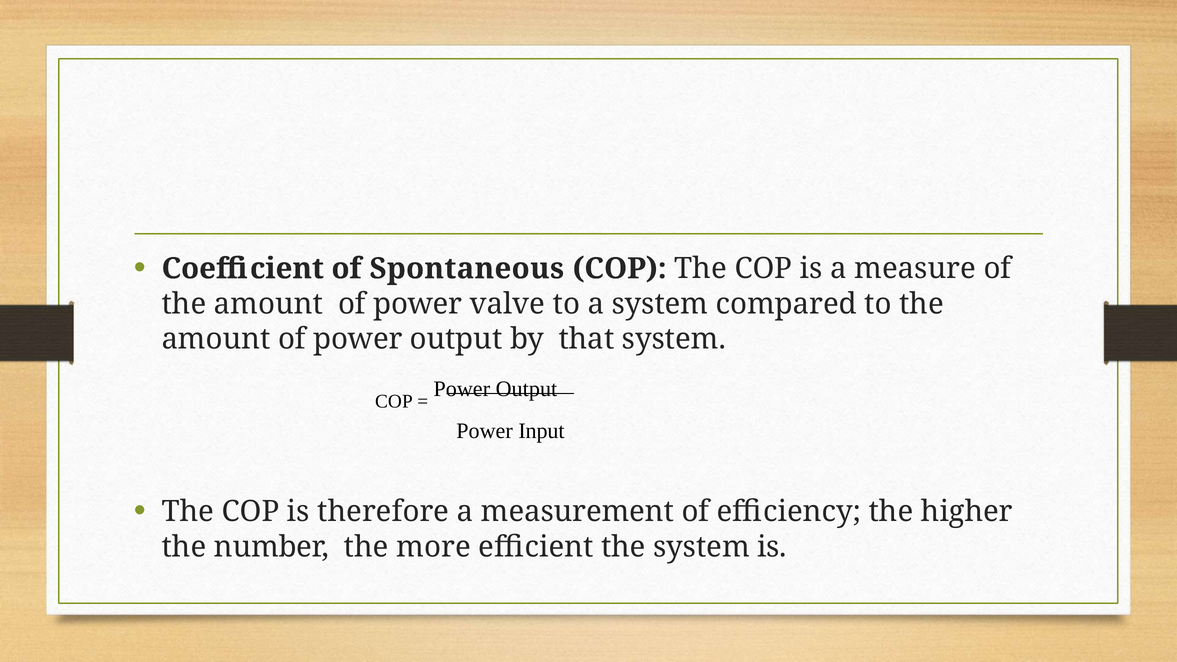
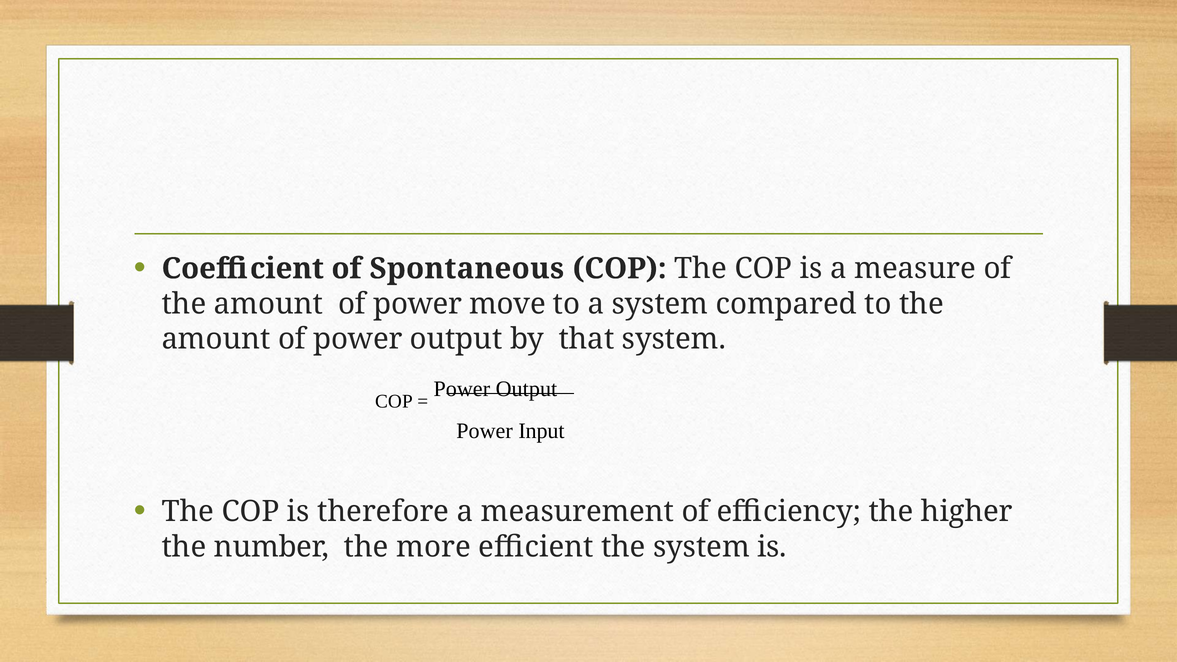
valve: valve -> move
